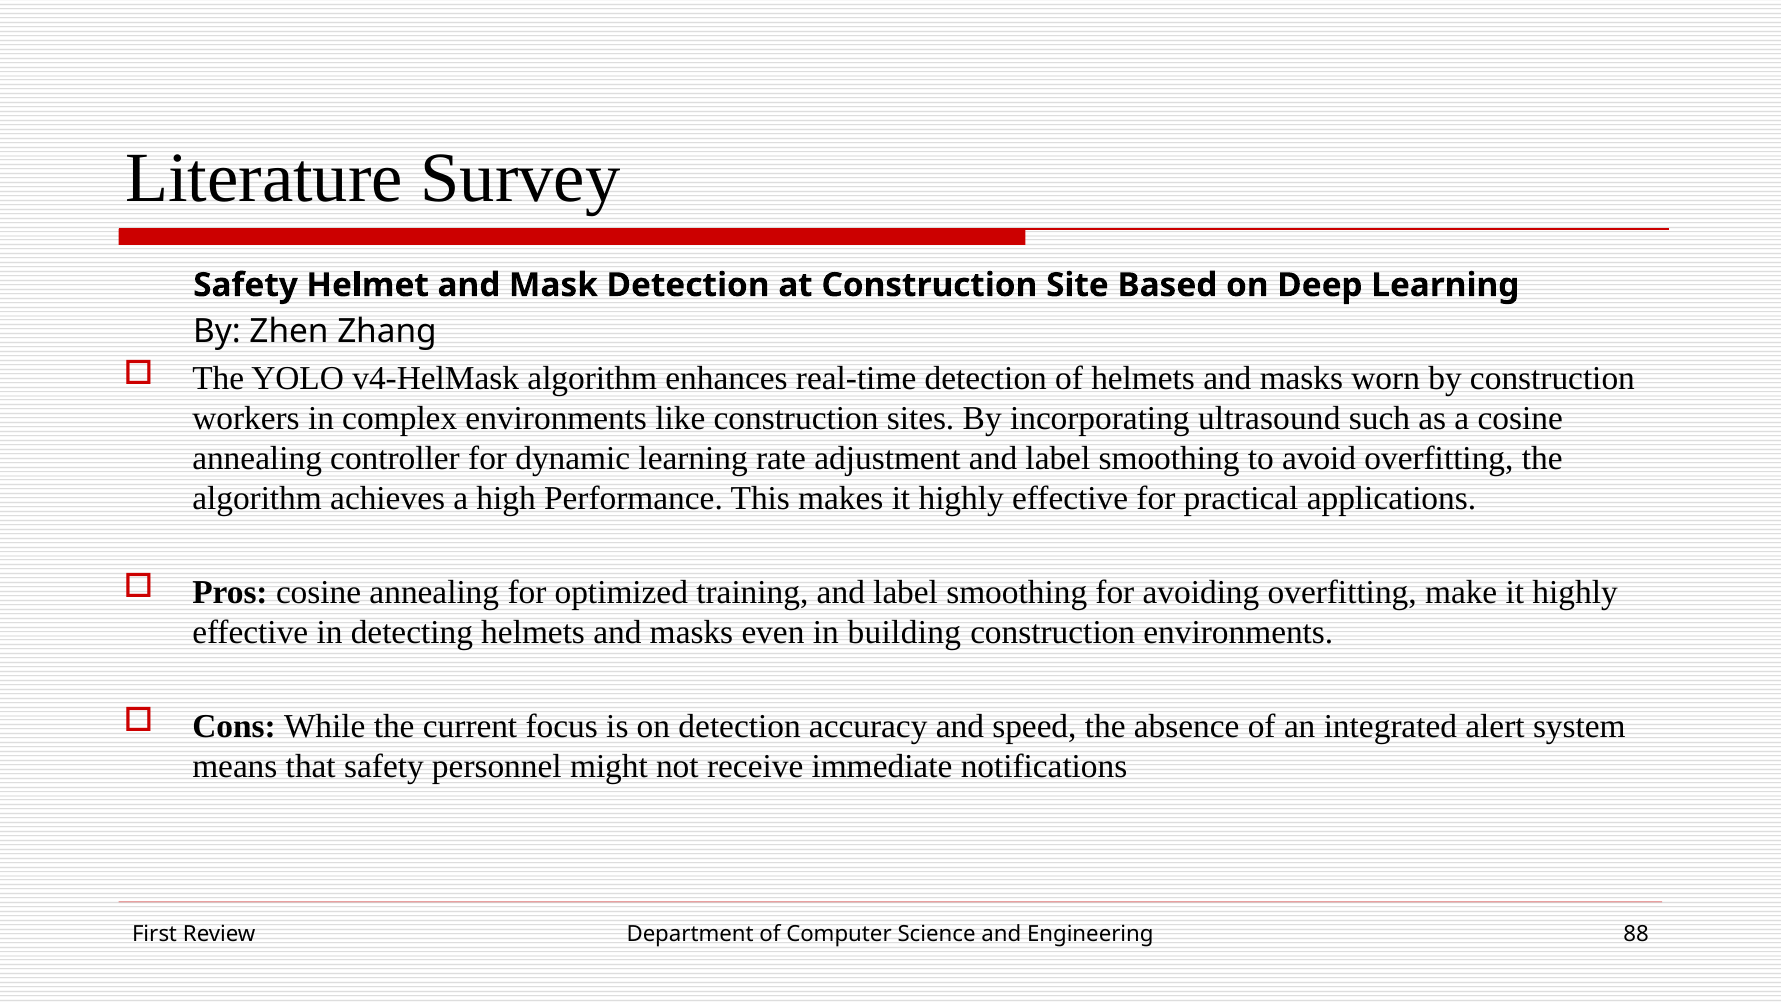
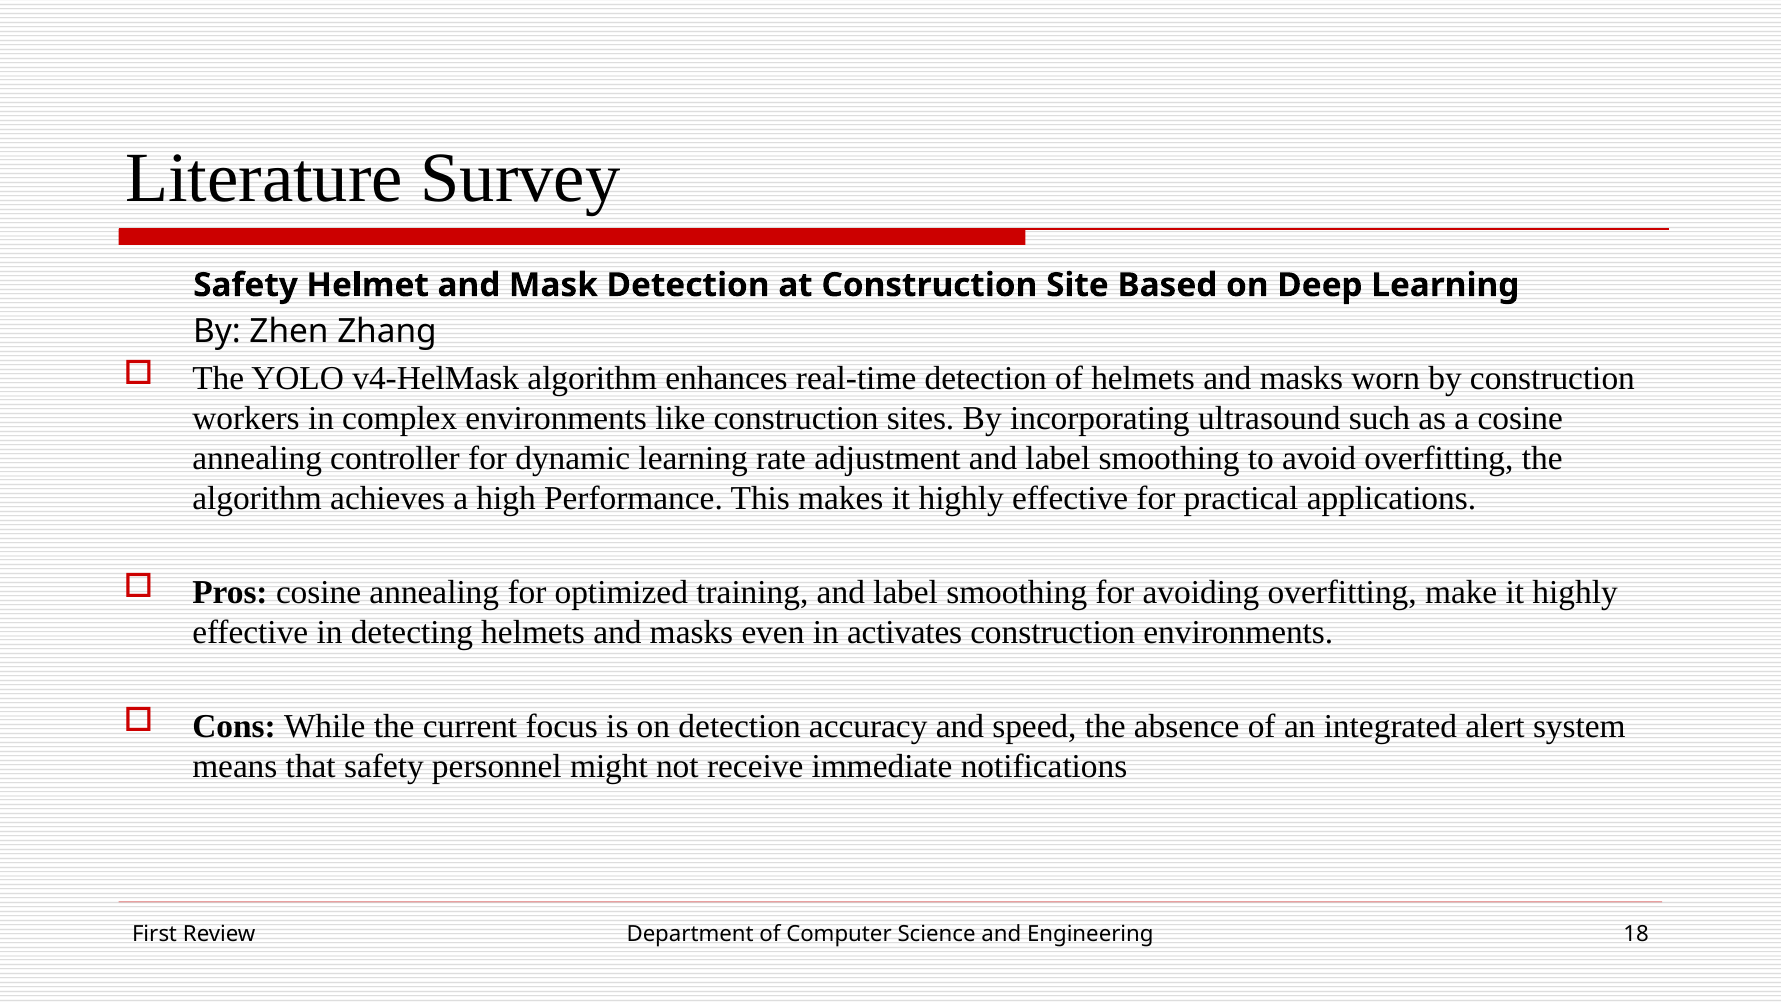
building: building -> activates
88: 88 -> 18
